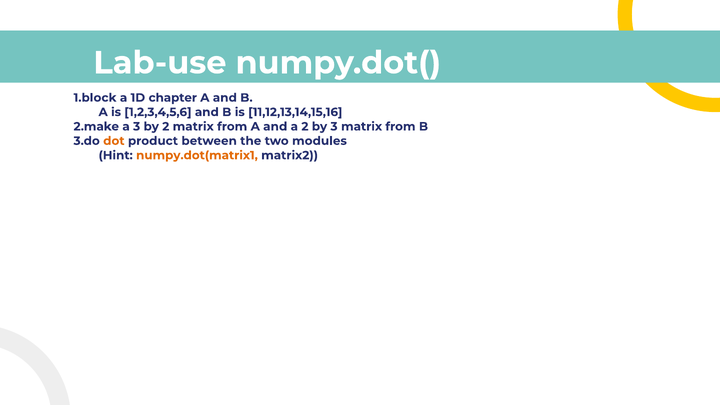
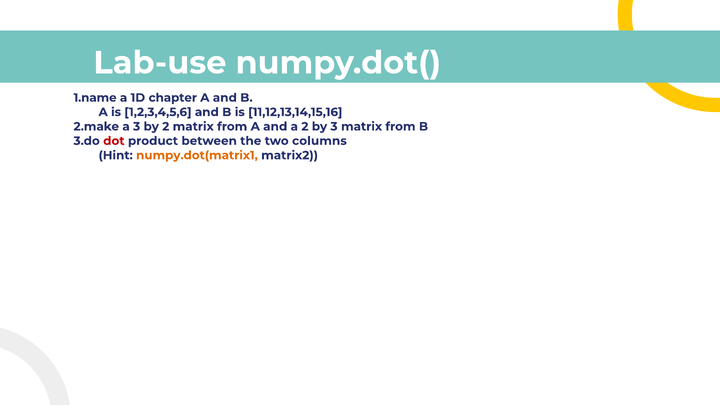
1.block: 1.block -> 1.name
dot colour: orange -> red
modules: modules -> columns
